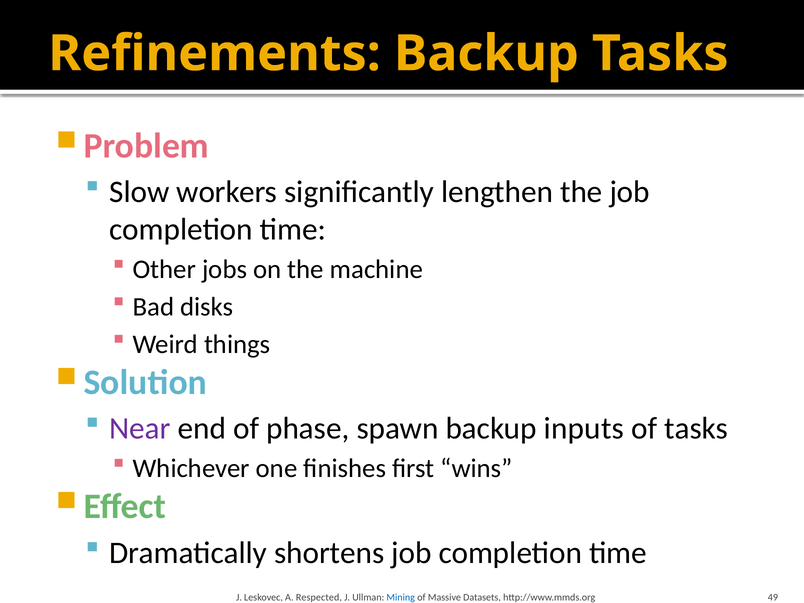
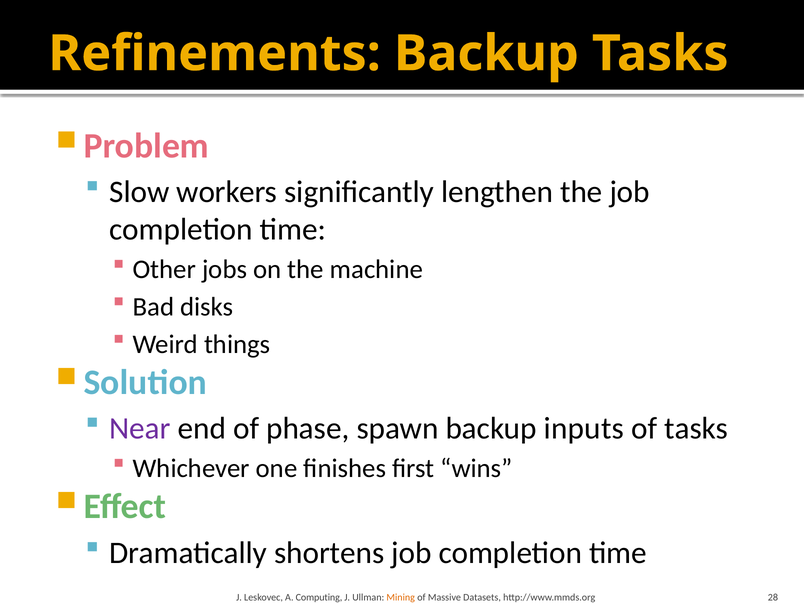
Respected: Respected -> Computing
Mining colour: blue -> orange
49: 49 -> 28
